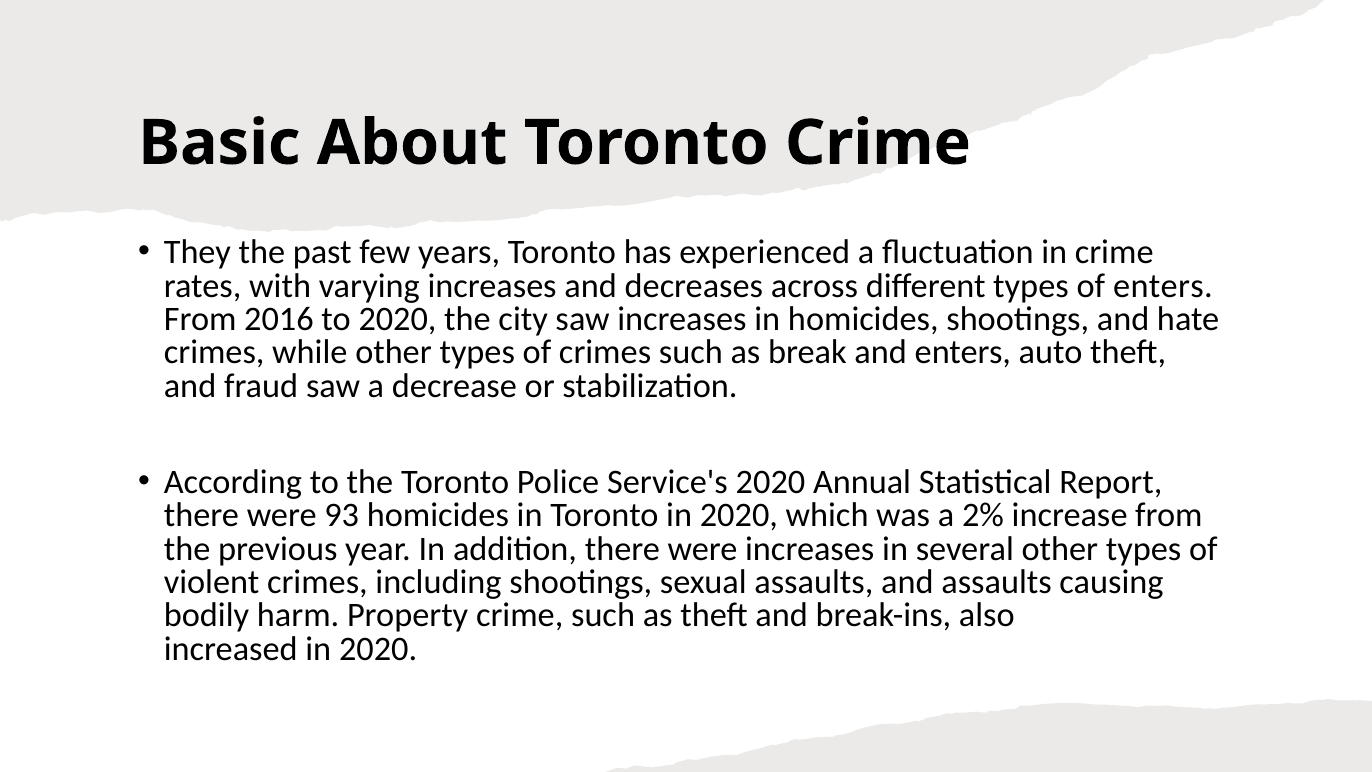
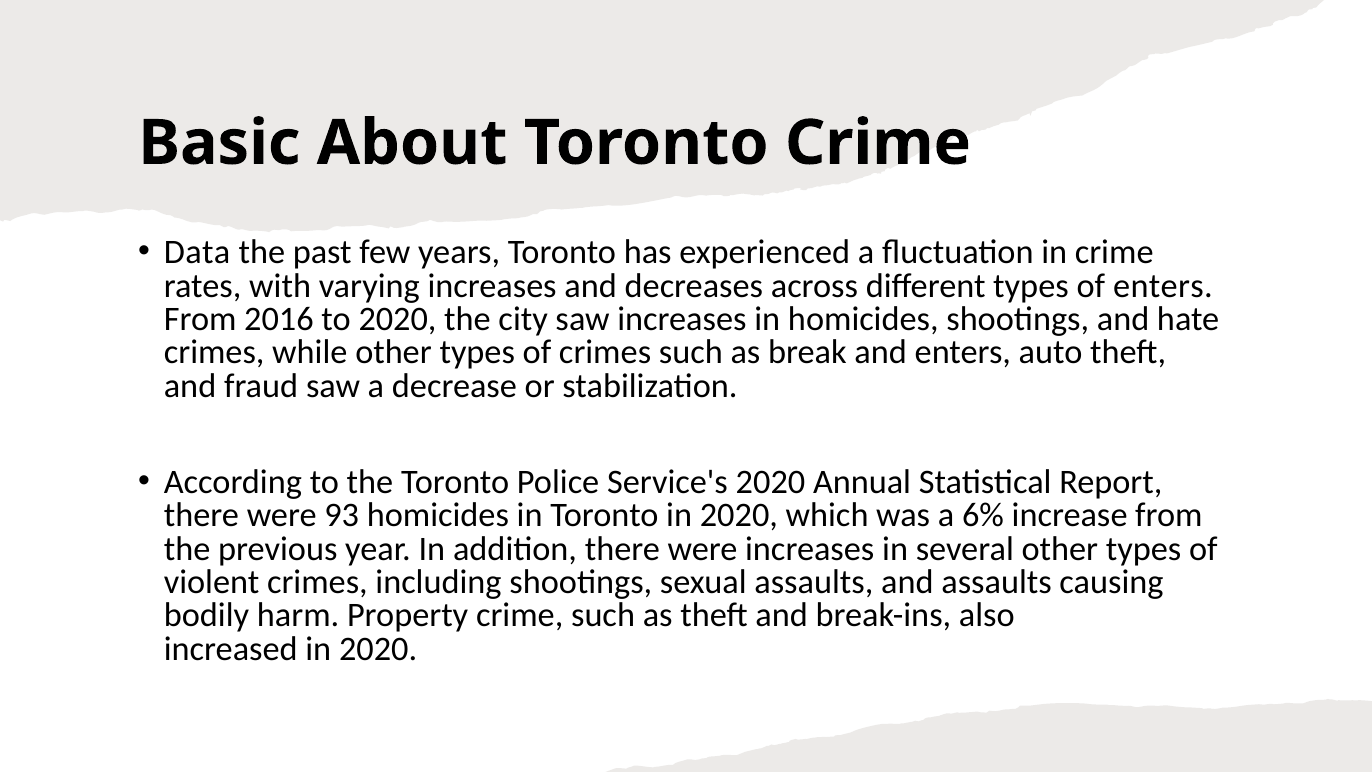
They: They -> Data
2%: 2% -> 6%
